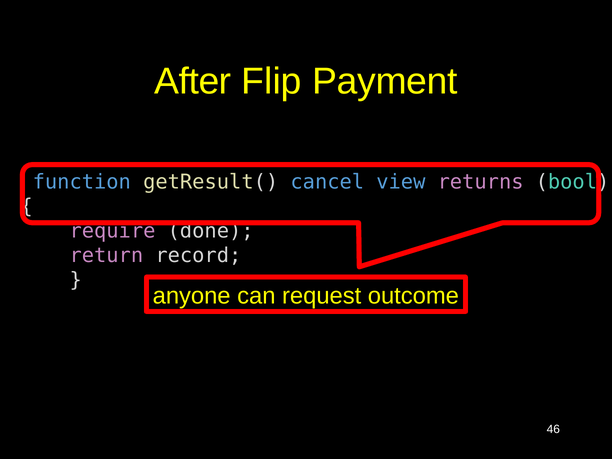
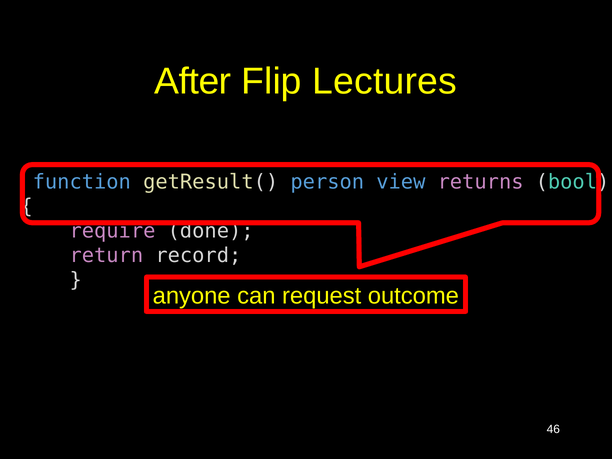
Payment: Payment -> Lectures
cancel: cancel -> person
